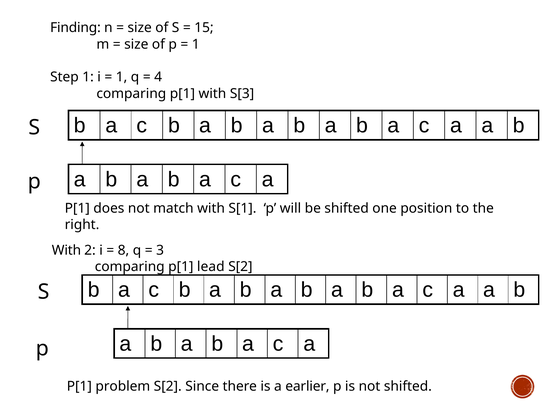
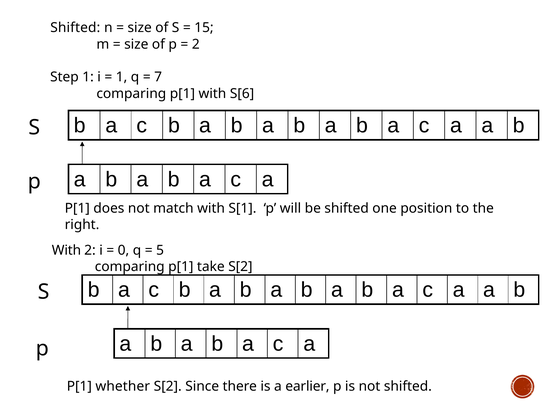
Finding at (75, 28): Finding -> Shifted
1 at (196, 44): 1 -> 2
4: 4 -> 7
S[3: S[3 -> S[6
8: 8 -> 0
3: 3 -> 5
lead: lead -> take
problem: problem -> whether
